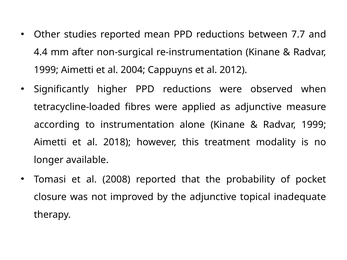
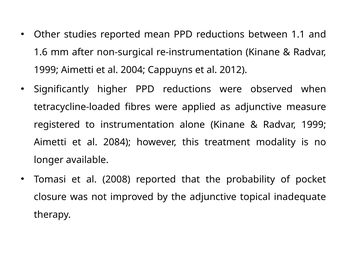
7.7: 7.7 -> 1.1
4.4: 4.4 -> 1.6
according: according -> registered
2018: 2018 -> 2084
